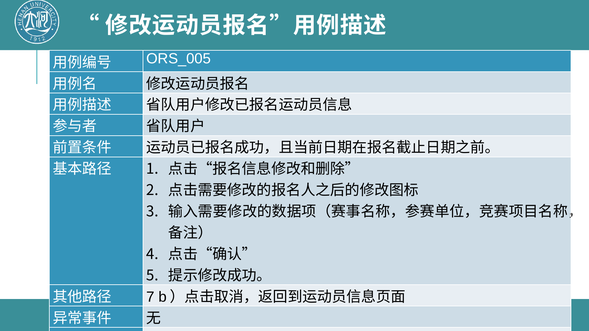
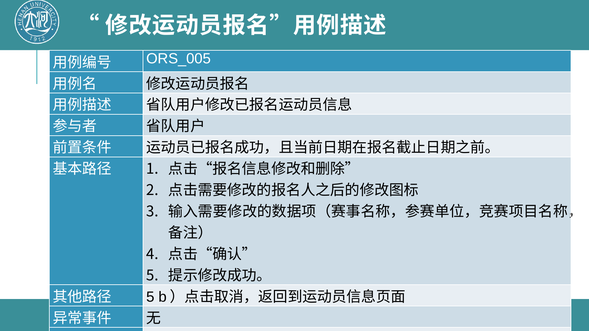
7 at (150, 297): 7 -> 5
